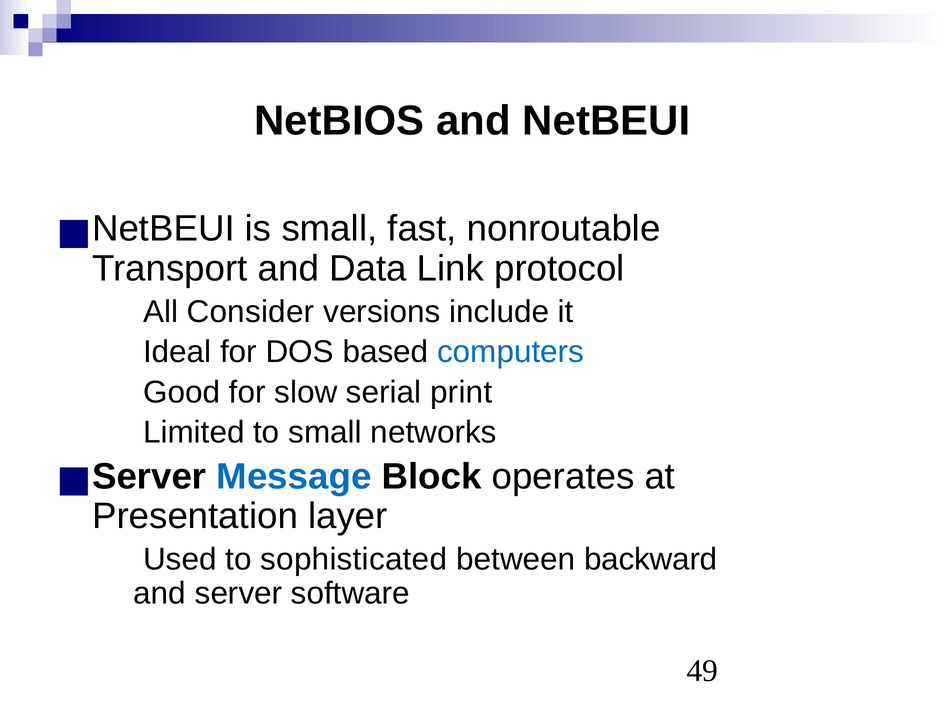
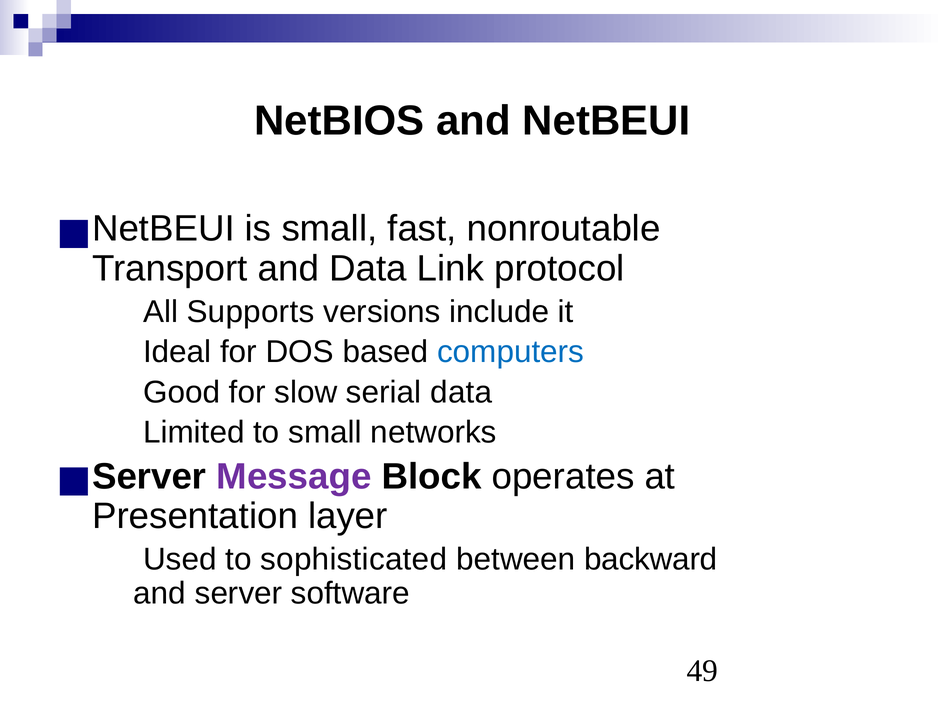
Consider: Consider -> Supports
serial print: print -> data
Message colour: blue -> purple
